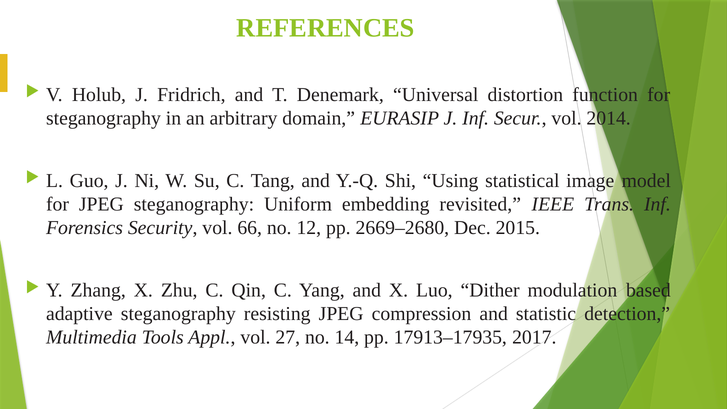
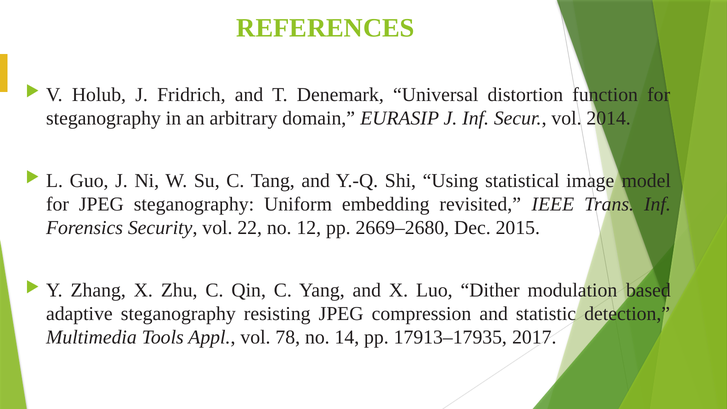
66: 66 -> 22
27: 27 -> 78
